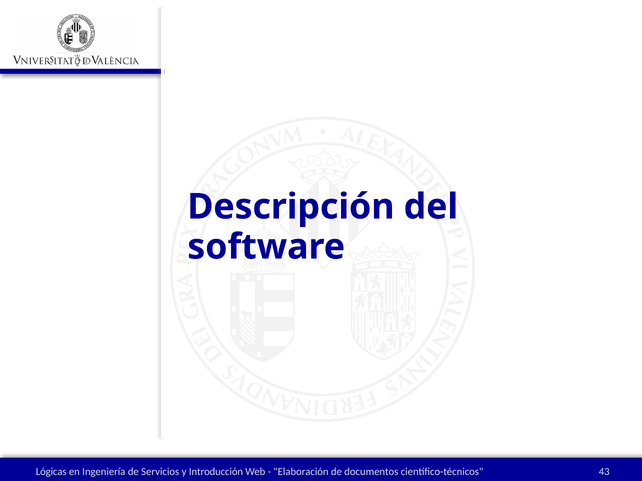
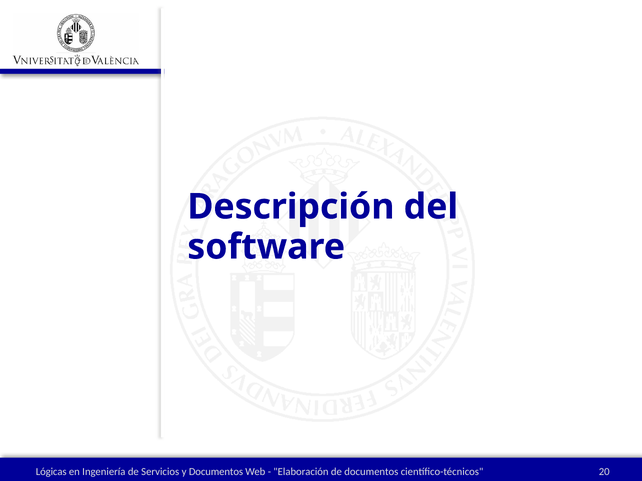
y Introducción: Introducción -> Documentos
43: 43 -> 20
